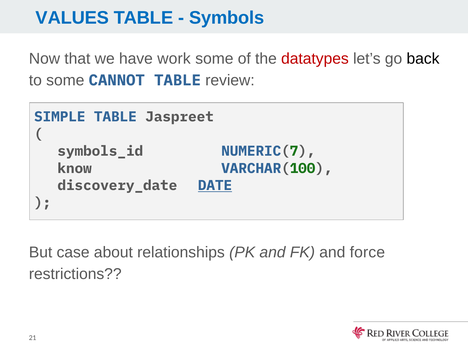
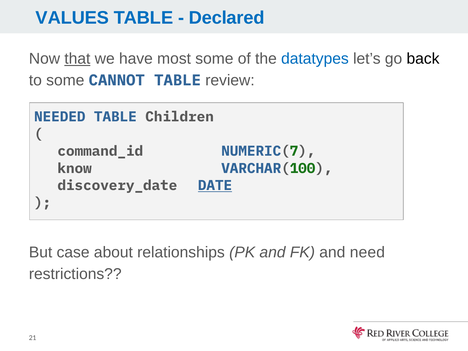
Symbols: Symbols -> Declared
that underline: none -> present
work: work -> most
datatypes colour: red -> blue
SIMPLE: SIMPLE -> NEEDED
Jaspreet: Jaspreet -> Children
symbols_id: symbols_id -> command_id
force: force -> need
